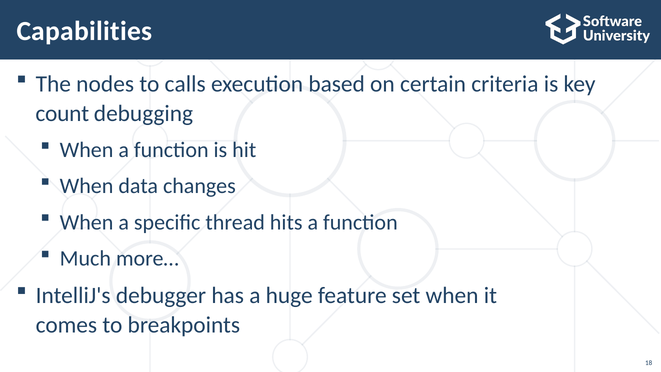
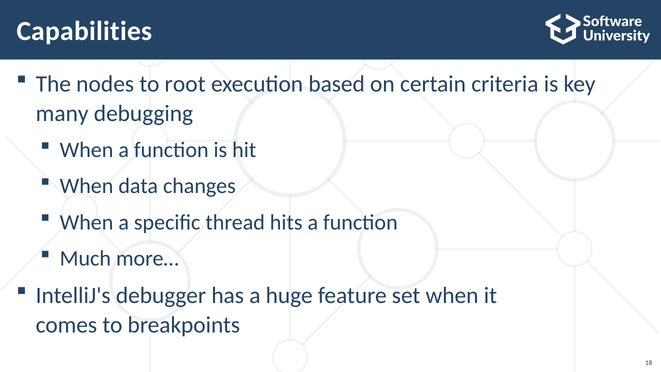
calls: calls -> root
count: count -> many
